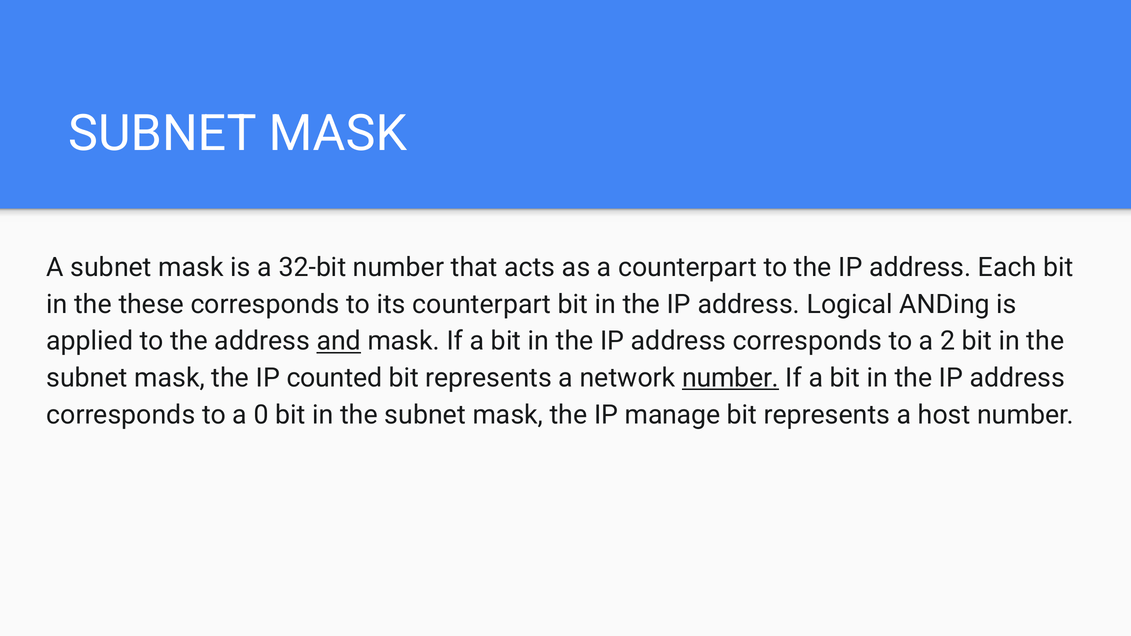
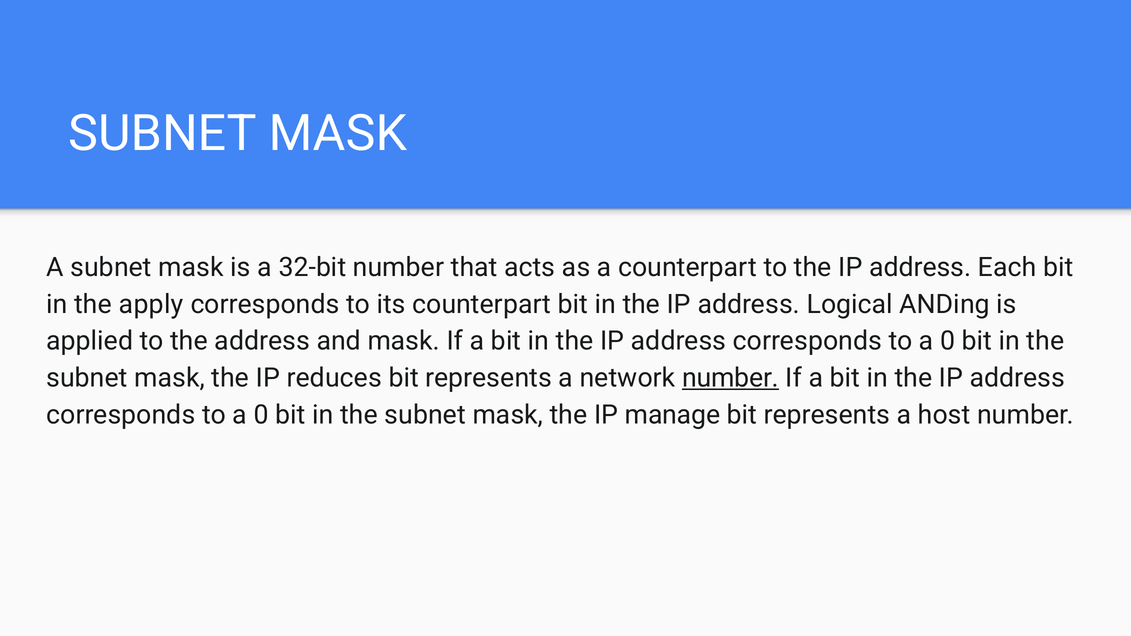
these: these -> apply
and underline: present -> none
2 at (948, 341): 2 -> 0
counted: counted -> reduces
